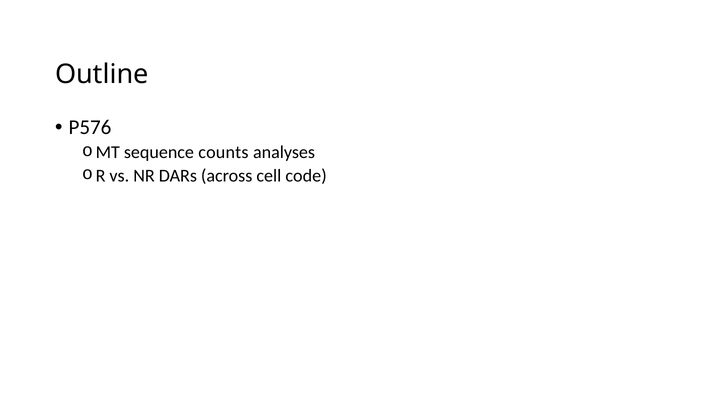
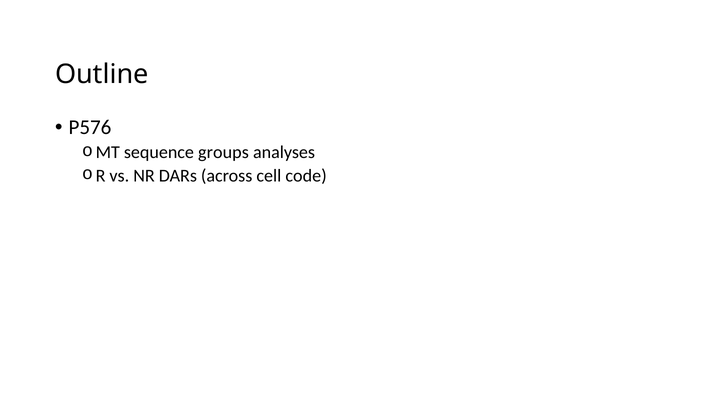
counts: counts -> groups
